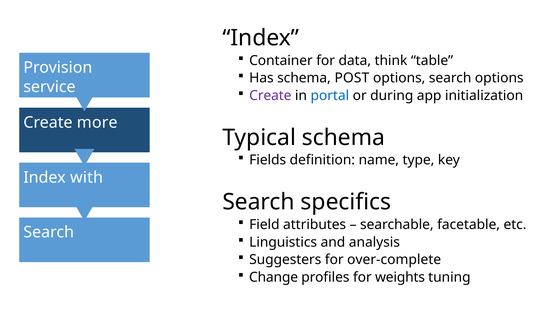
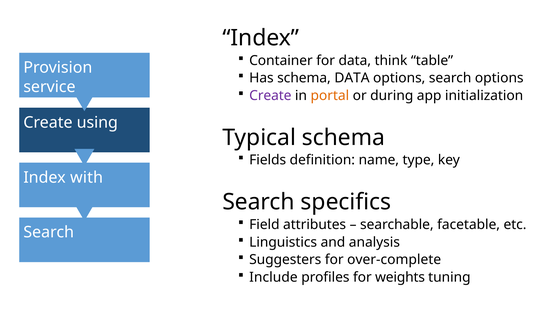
schema POST: POST -> DATA
portal colour: blue -> orange
more: more -> using
Change: Change -> Include
